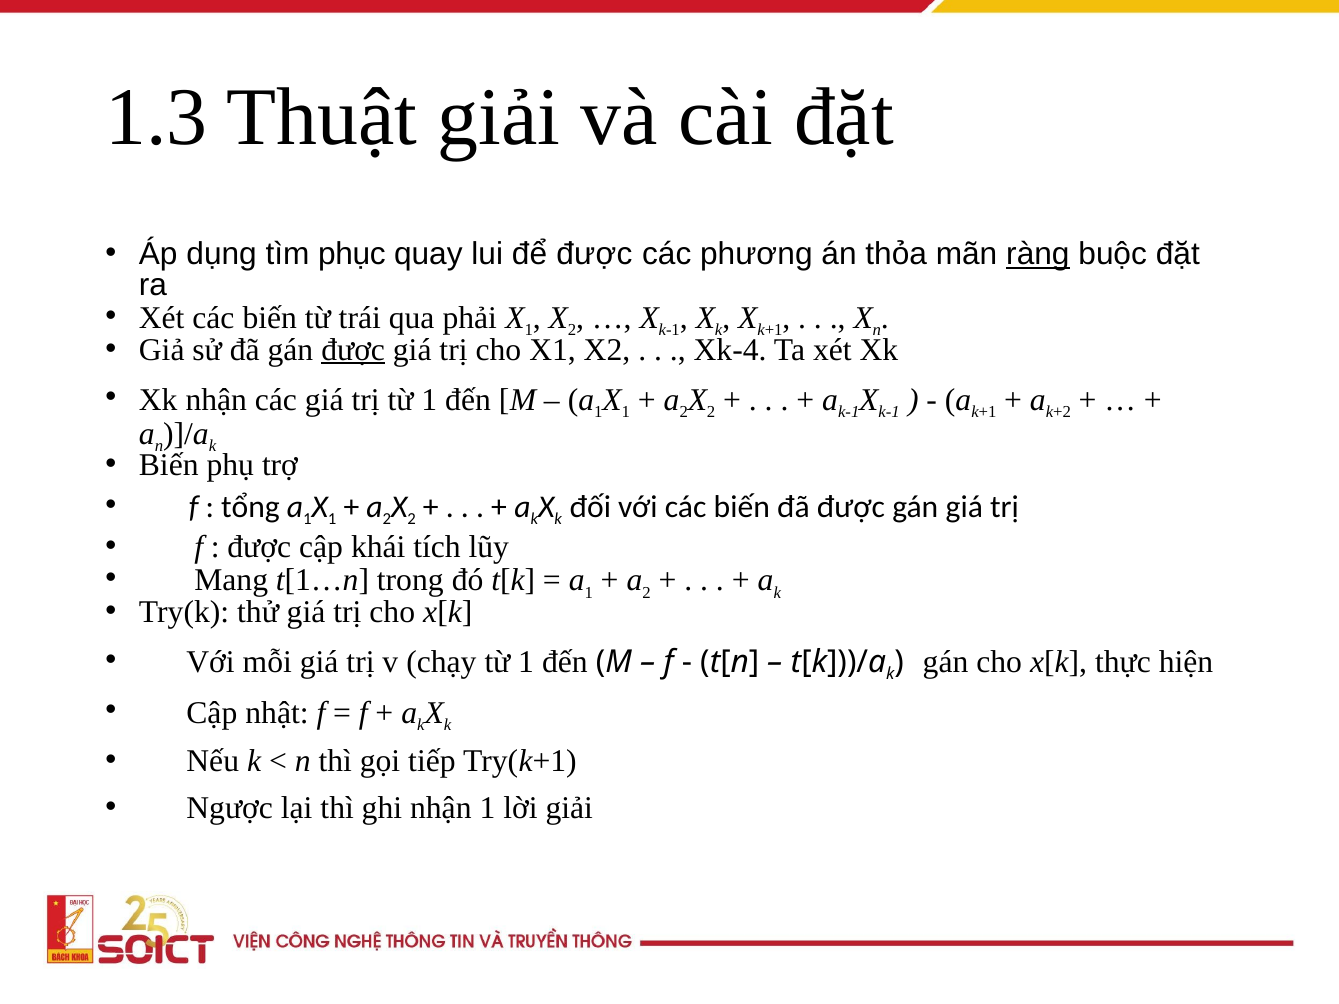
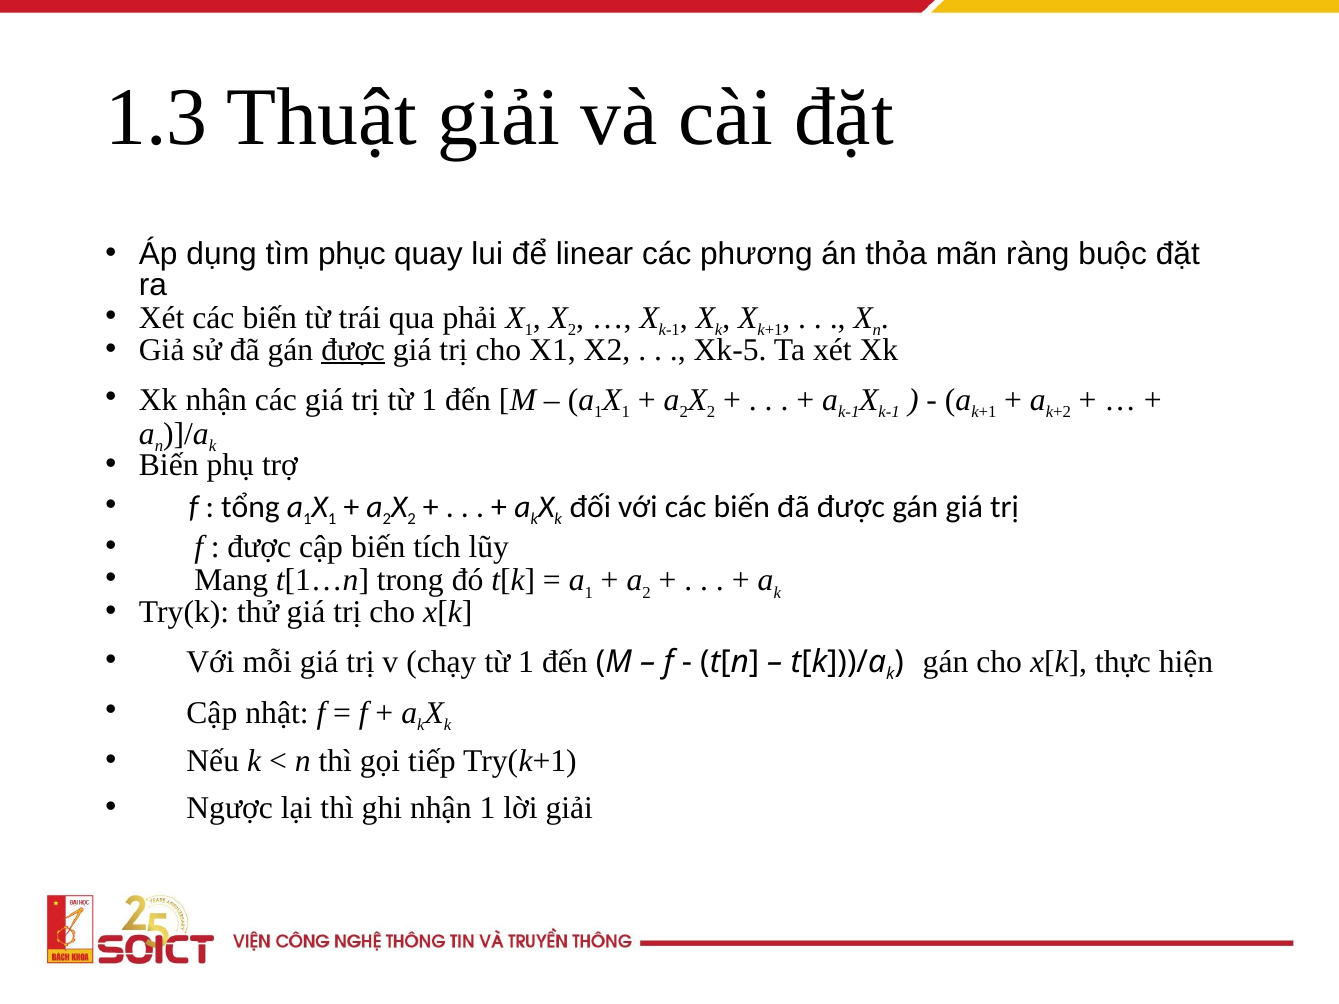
để được: được -> linear
ràng underline: present -> none
Xk-4: Xk-4 -> Xk-5
cập khái: khái -> biến
